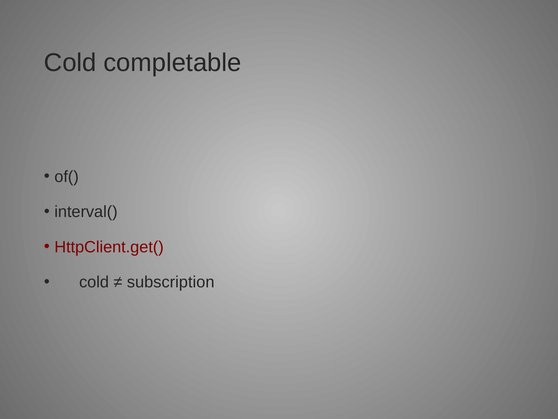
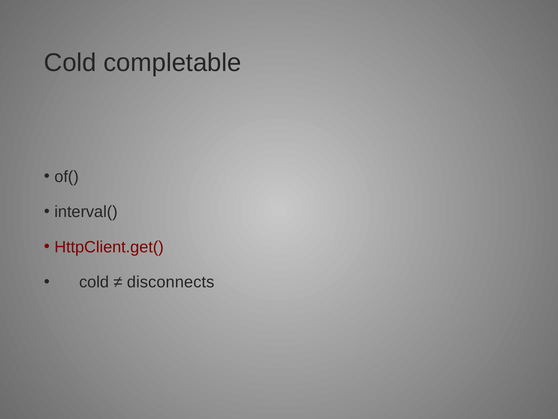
subscription: subscription -> disconnects
